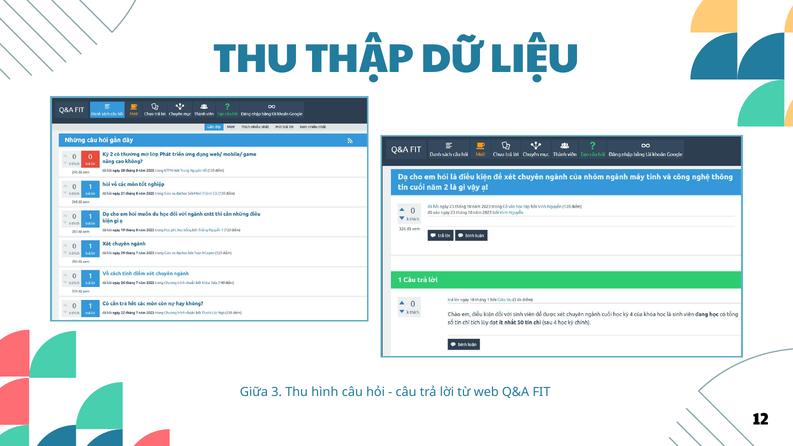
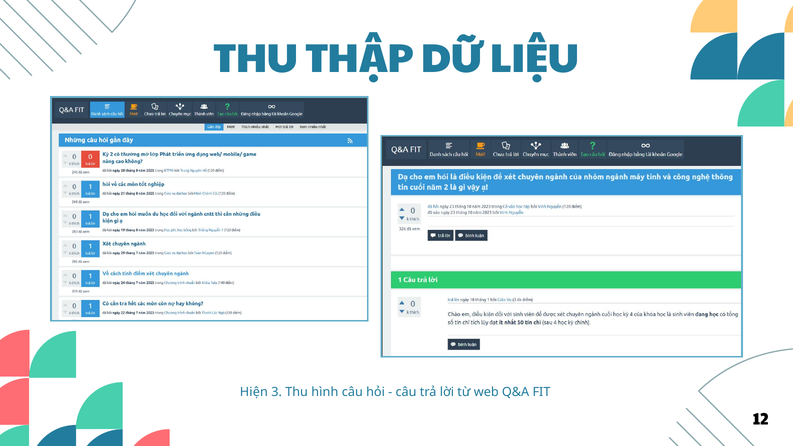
Giữa: Giữa -> Hiện
